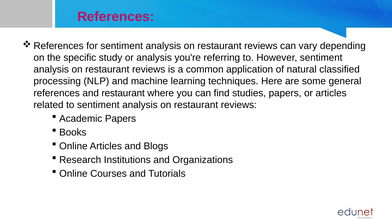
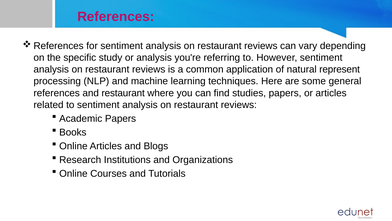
classified: classified -> represent
